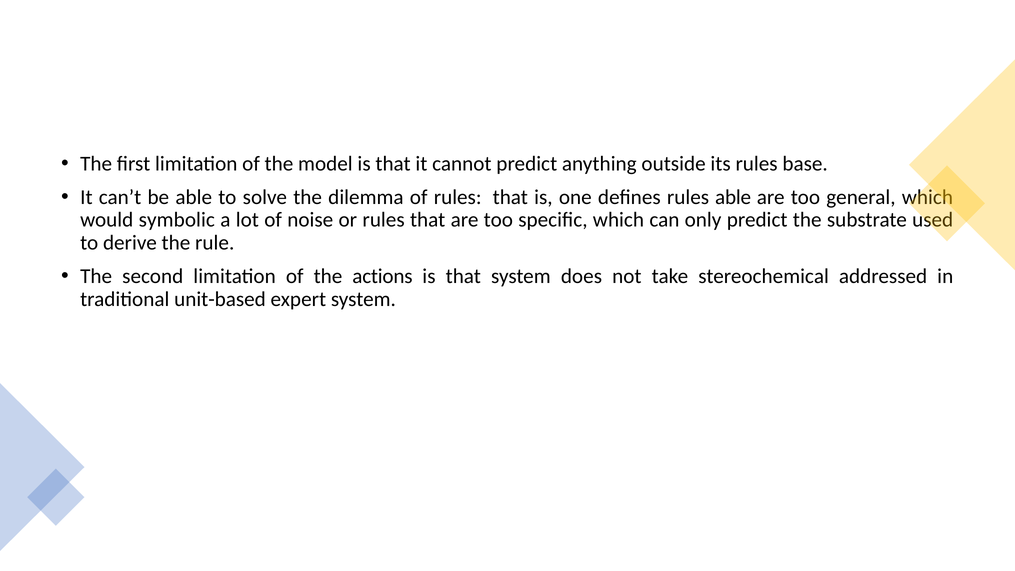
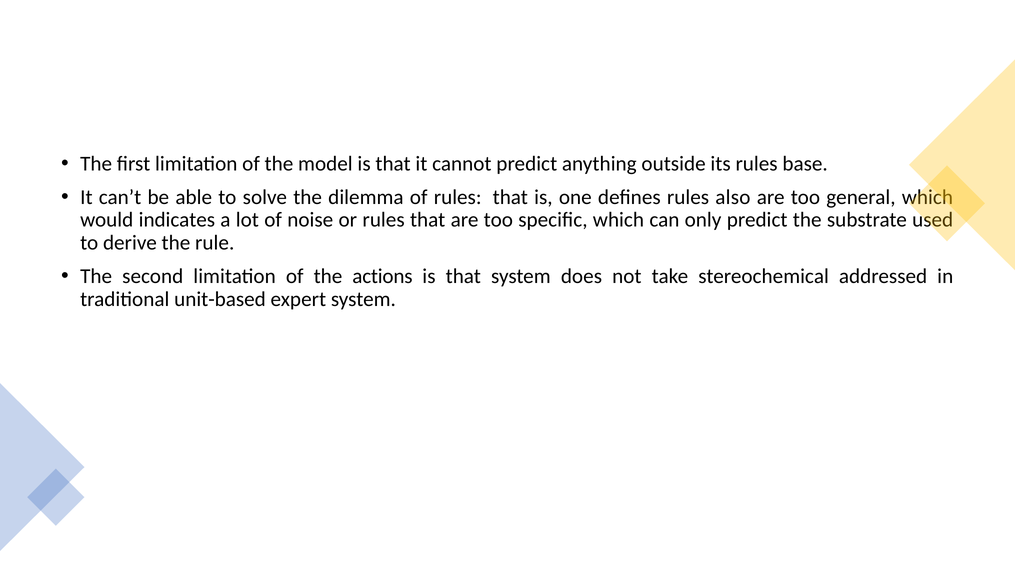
rules able: able -> also
symbolic: symbolic -> indicates
